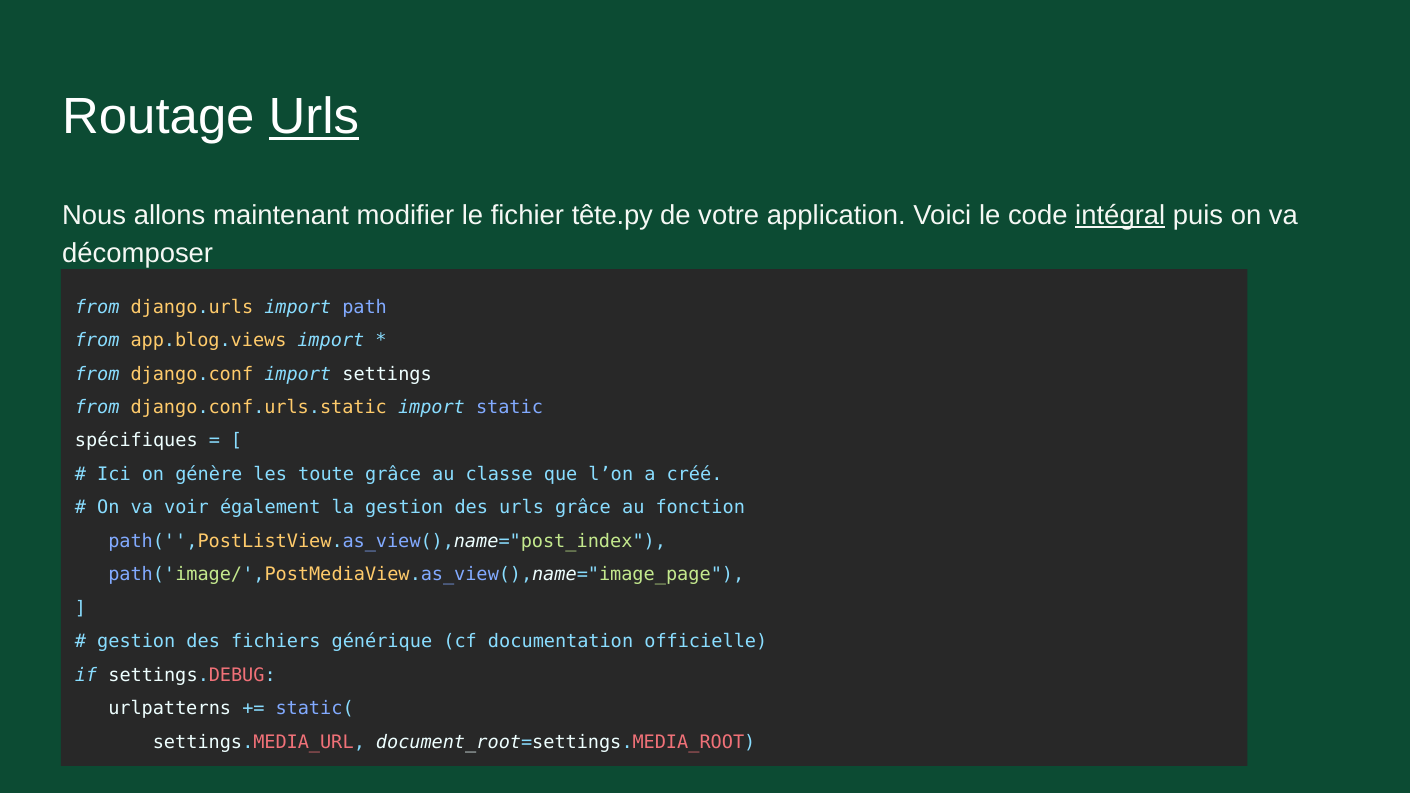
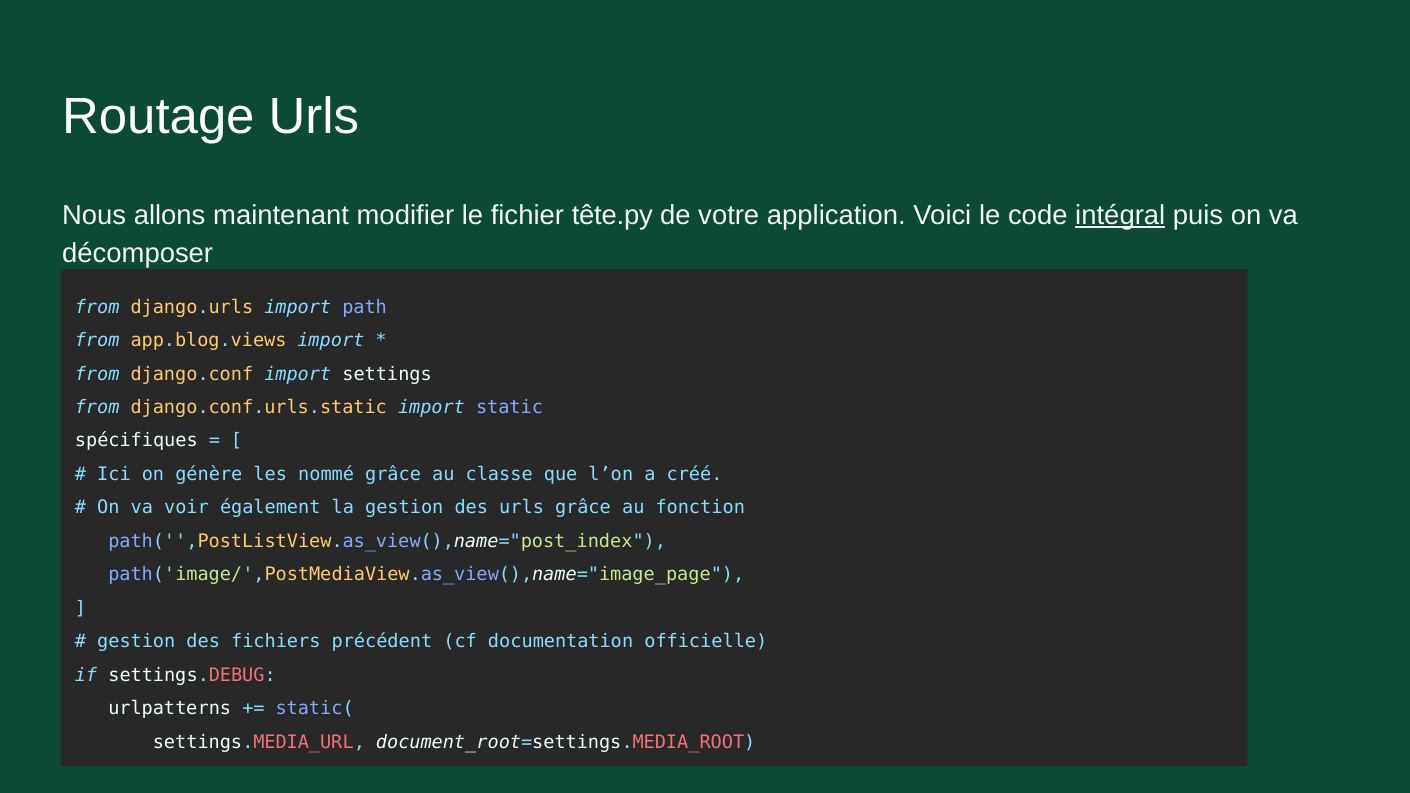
Urls at (314, 117) underline: present -> none
toute: toute -> nommé
générique: générique -> précédent
